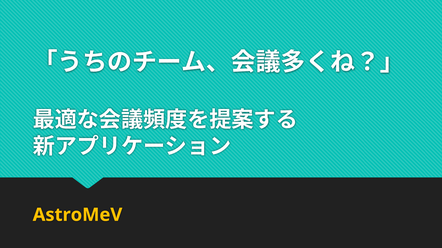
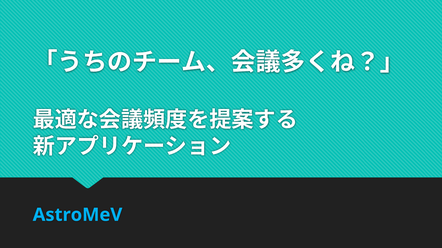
AstroMeV colour: yellow -> light blue
